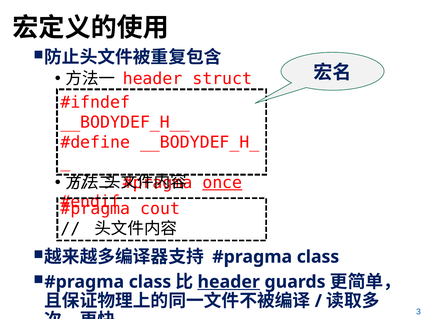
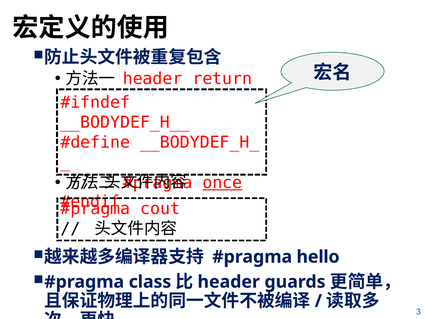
struct: struct -> return
class at (318, 257): class -> hello
header at (229, 282) underline: present -> none
